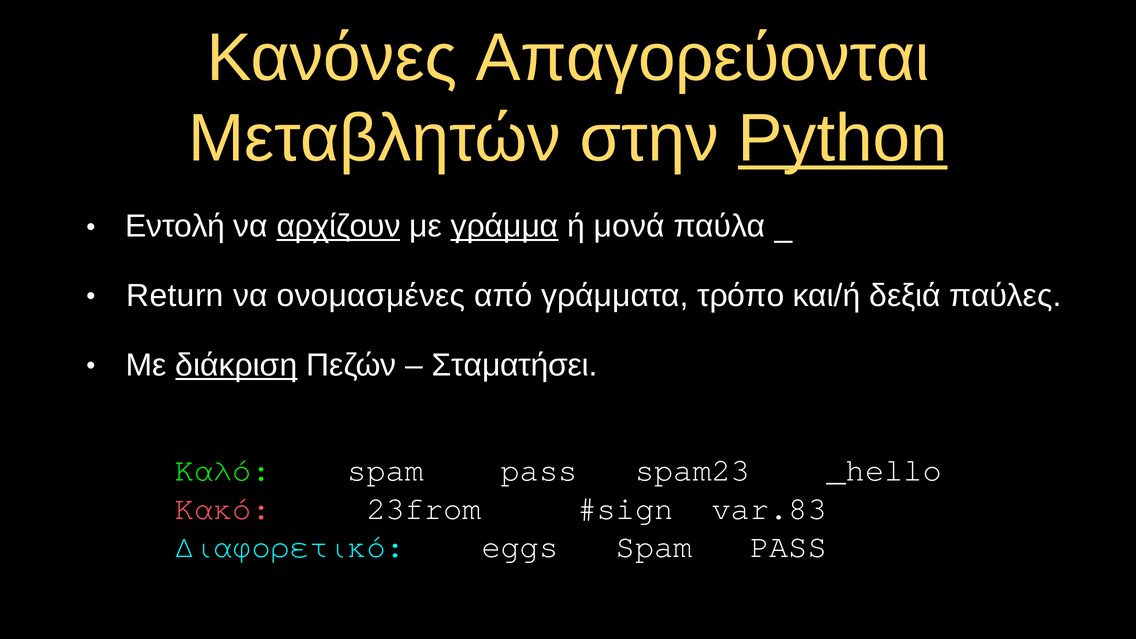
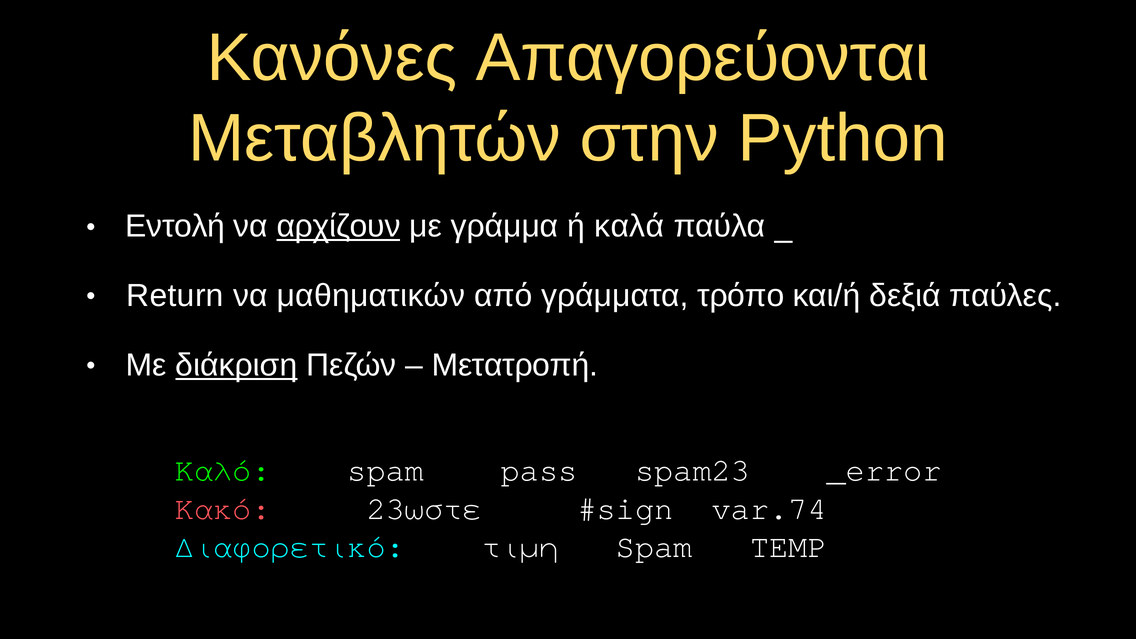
Python underline: present -> none
γράμμα underline: present -> none
μονά: μονά -> καλά
ονομασμένες: ονομασμένες -> μαθηματικών
Σταματήσει: Σταματήσει -> Μετατροπή
_hello: _hello -> _error
23from: 23from -> 23ώστε
var.83: var.83 -> var.74
eggs: eggs -> τιμή
PASS at (788, 547): PASS -> TEMP
